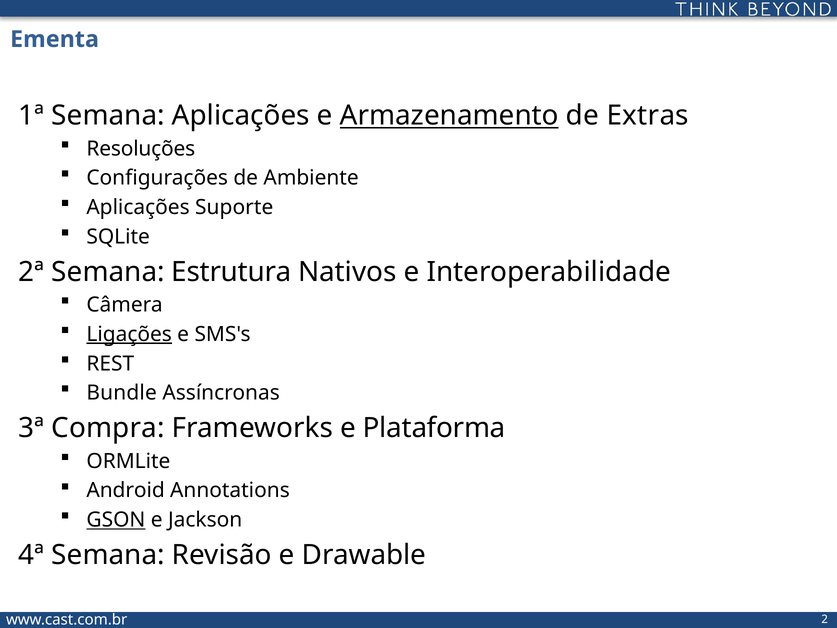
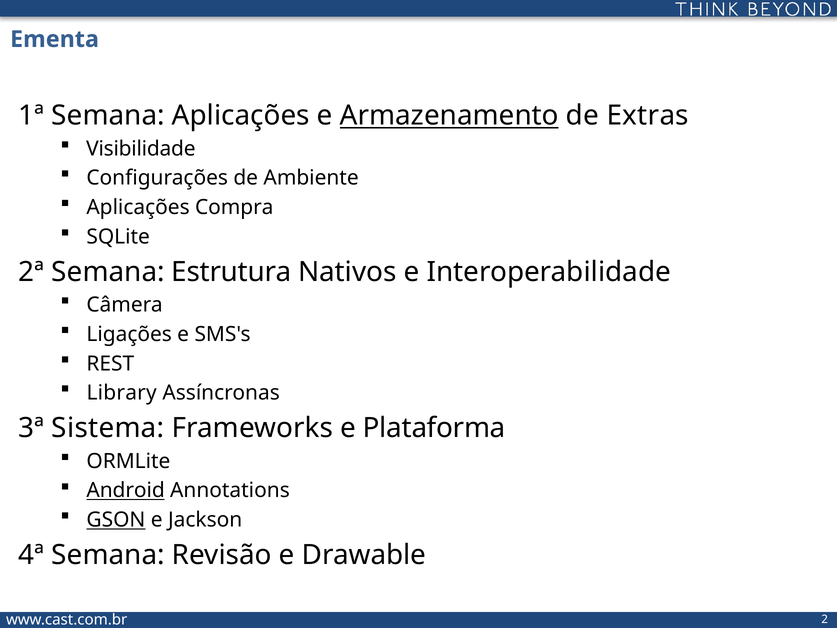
Resoluções: Resoluções -> Visibilidade
Suporte: Suporte -> Compra
Ligações underline: present -> none
Bundle: Bundle -> Library
Compra: Compra -> Sistema
Android underline: none -> present
